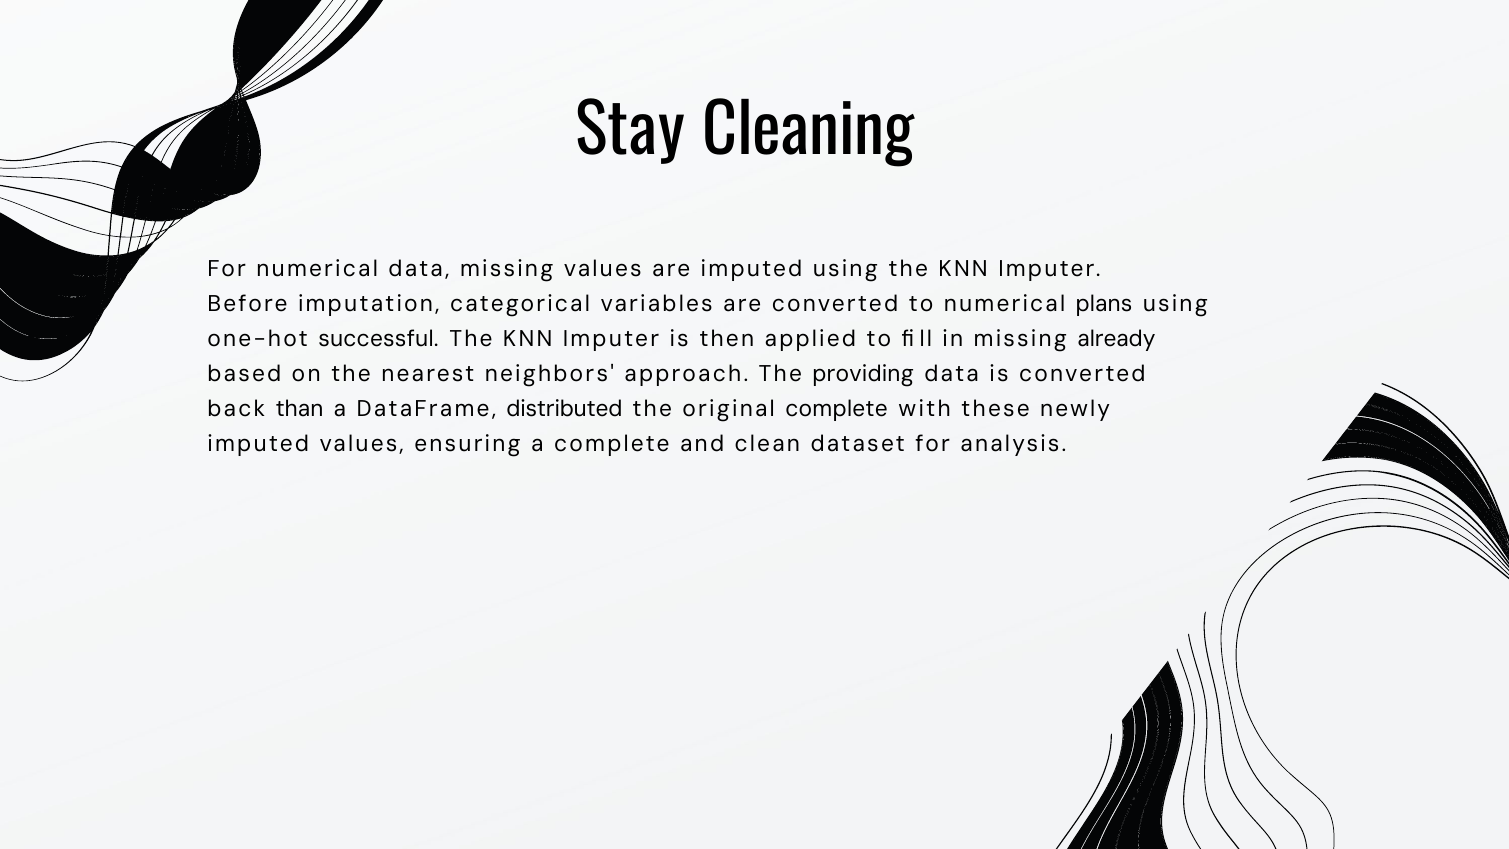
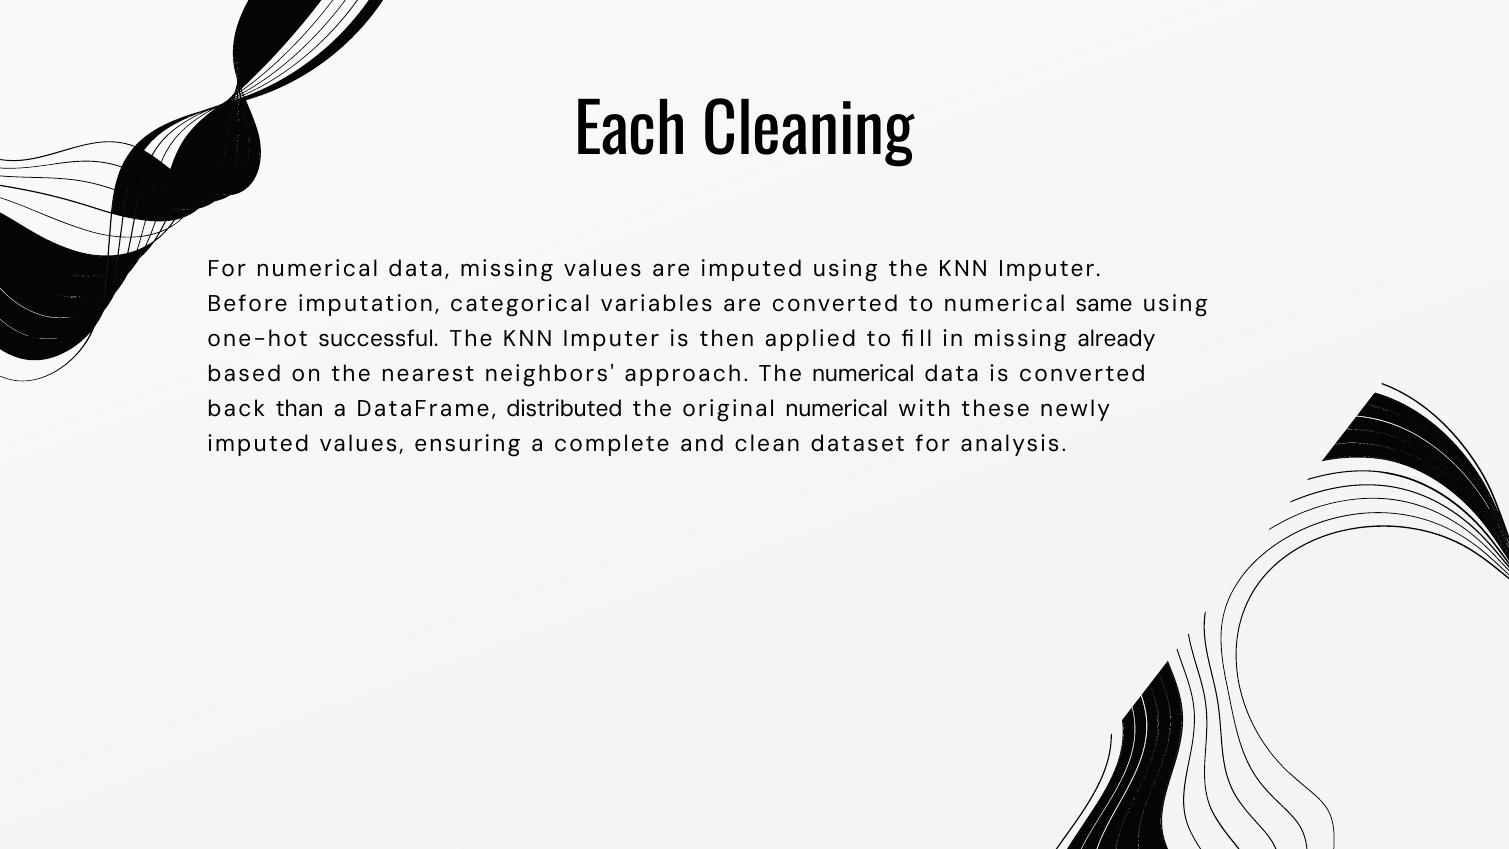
Stay: Stay -> Each
plans: plans -> same
The providing: providing -> numerical
original complete: complete -> numerical
